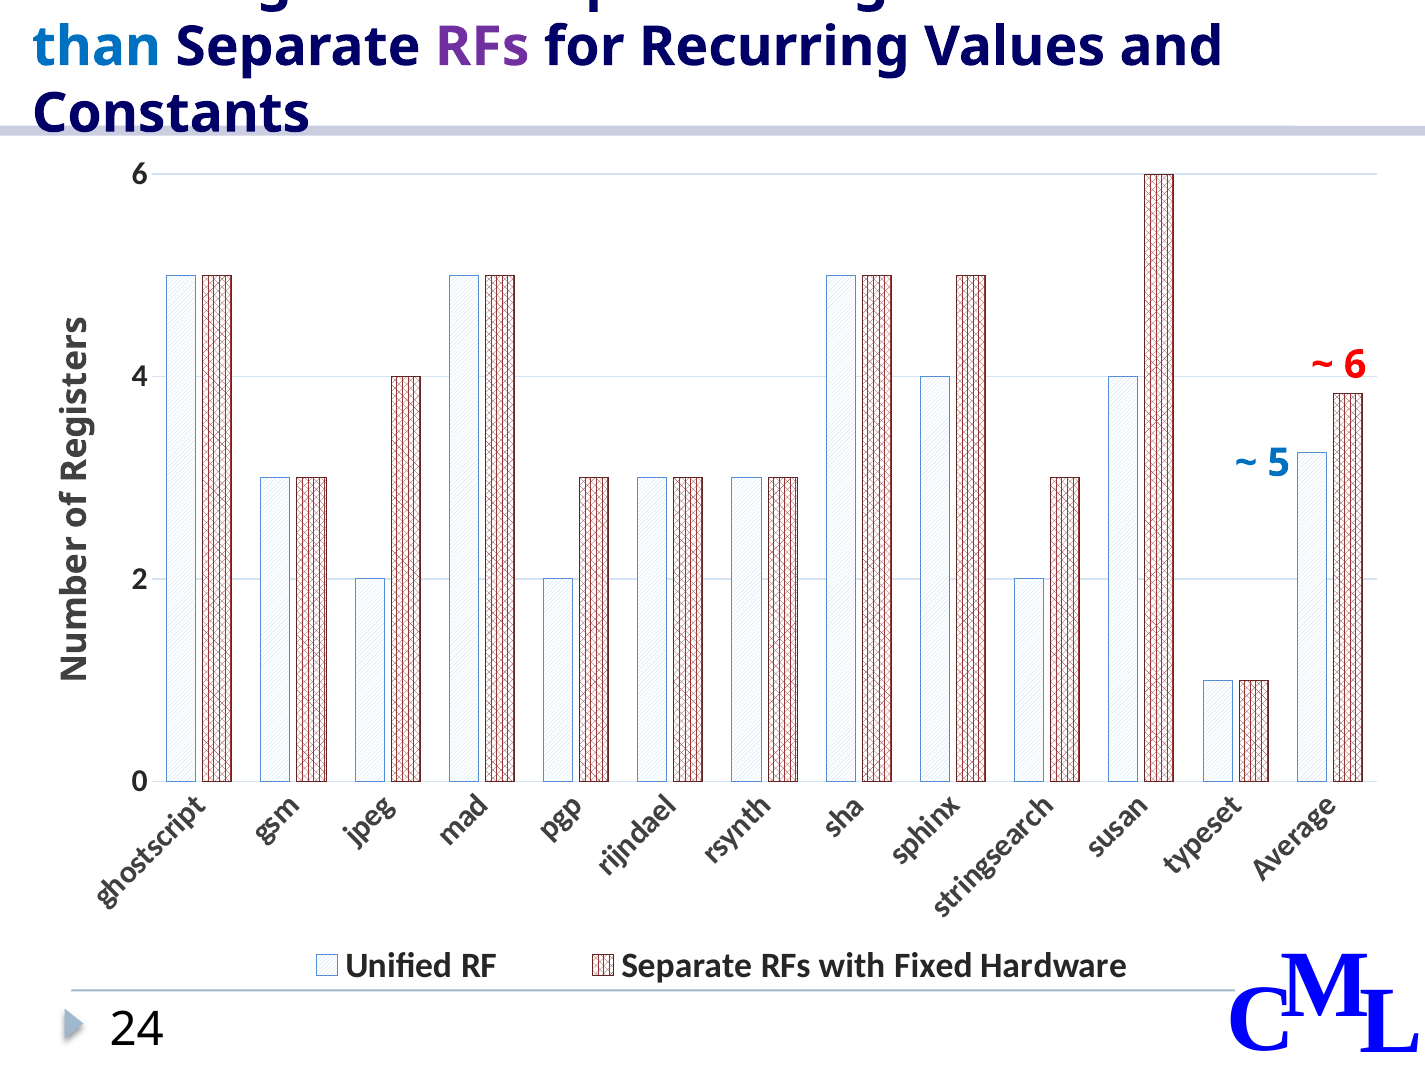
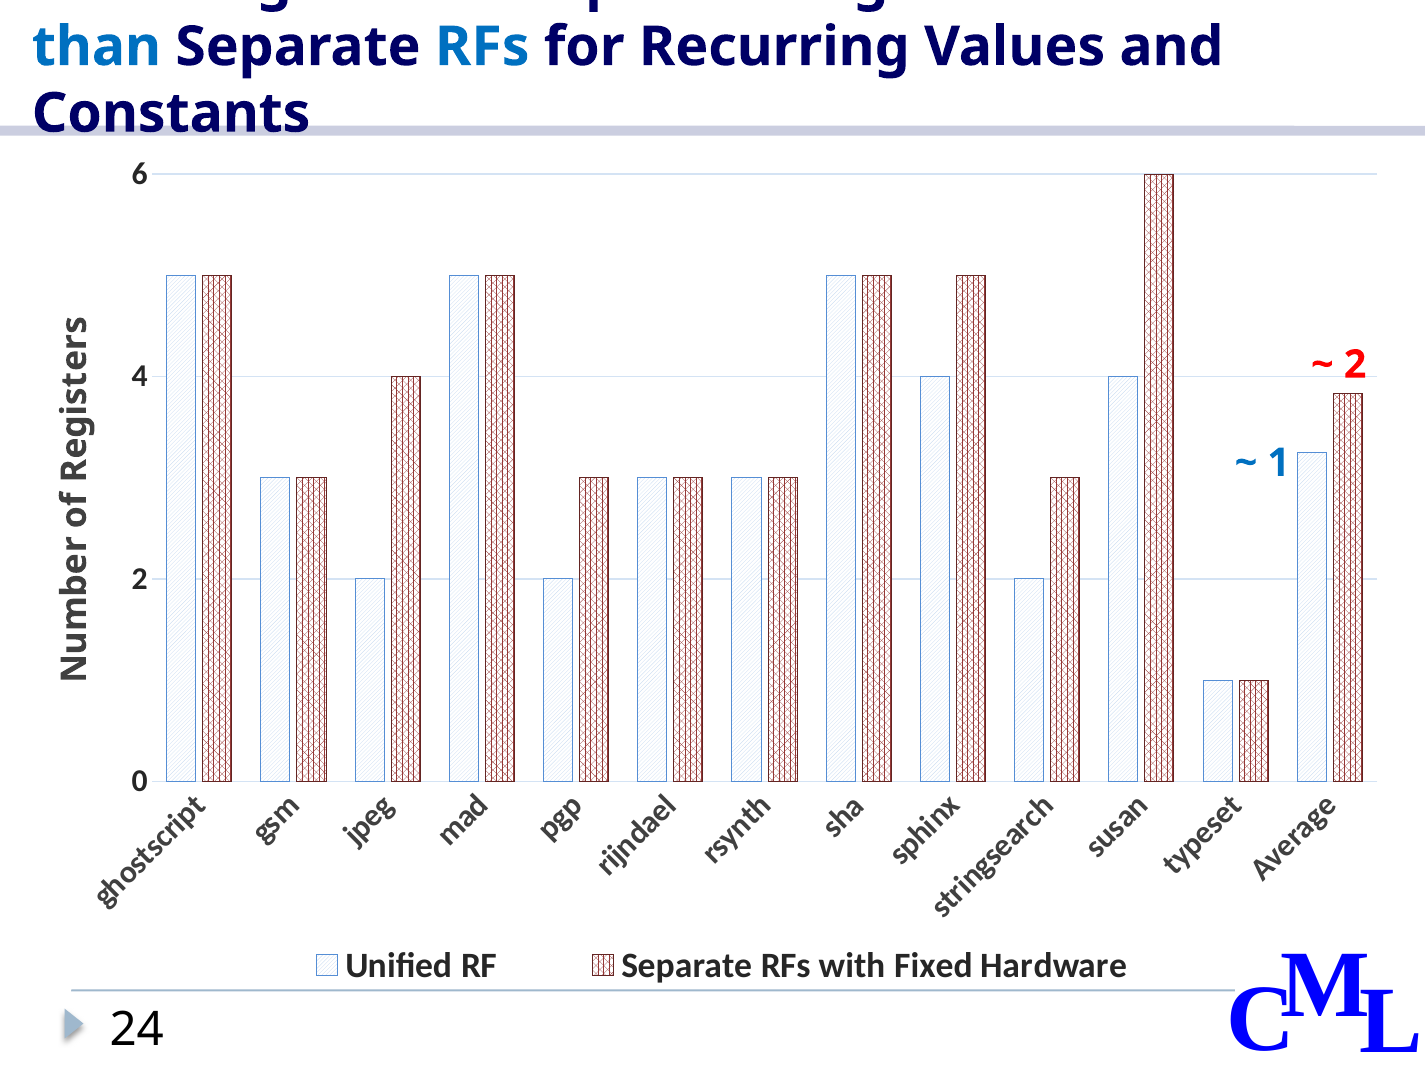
RFs at (482, 47) colour: purple -> blue
6 at (1355, 365): 6 -> 2
5: 5 -> 1
